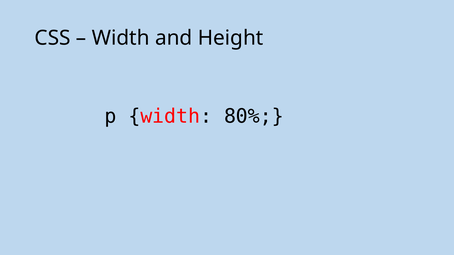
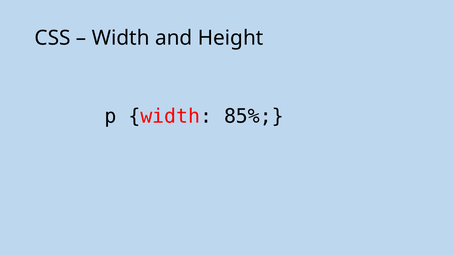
80%: 80% -> 85%
